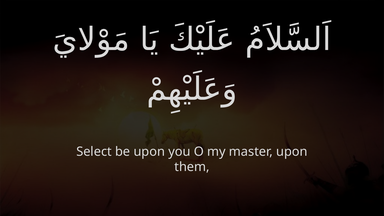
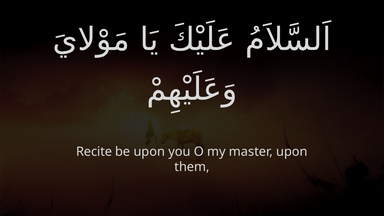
Select: Select -> Recite
